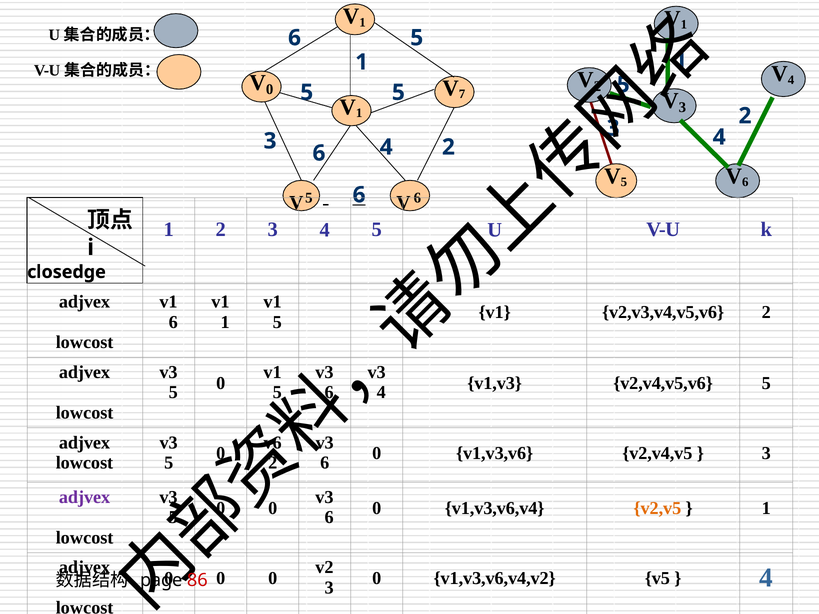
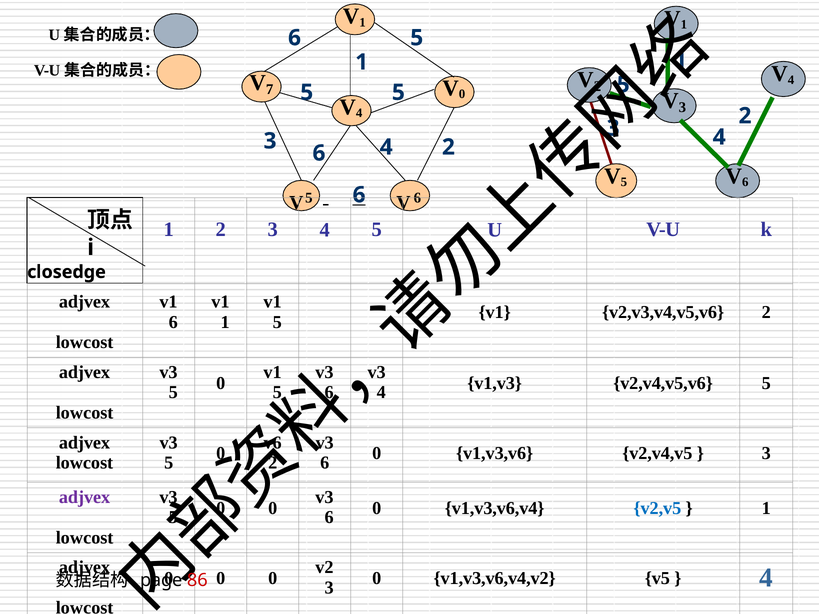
V 0: 0 -> 7
V 7: 7 -> 0
1 at (359, 113): 1 -> 4
v2,v5 colour: orange -> blue
